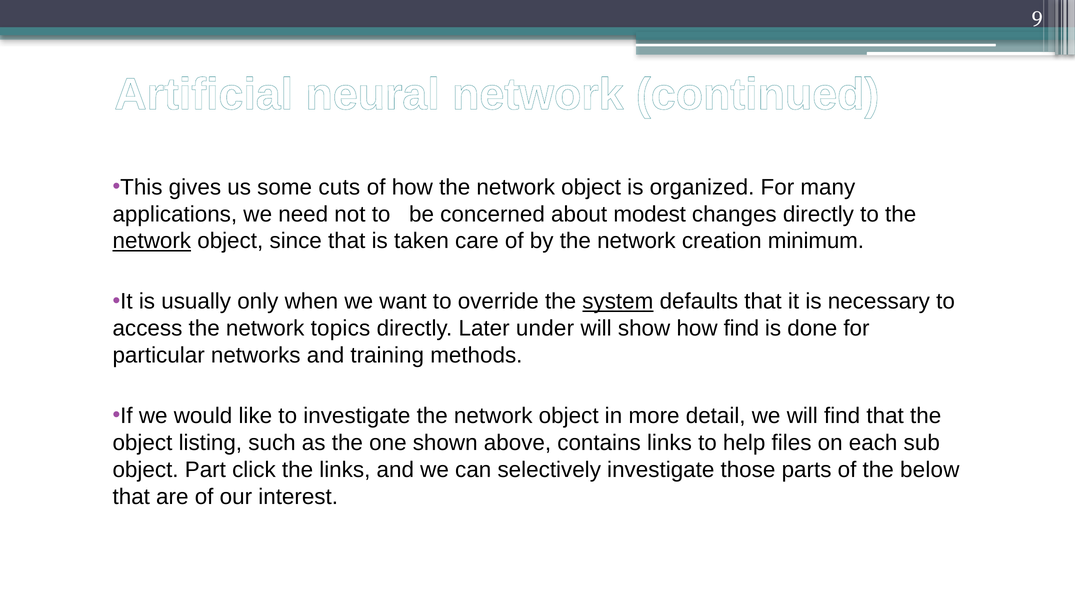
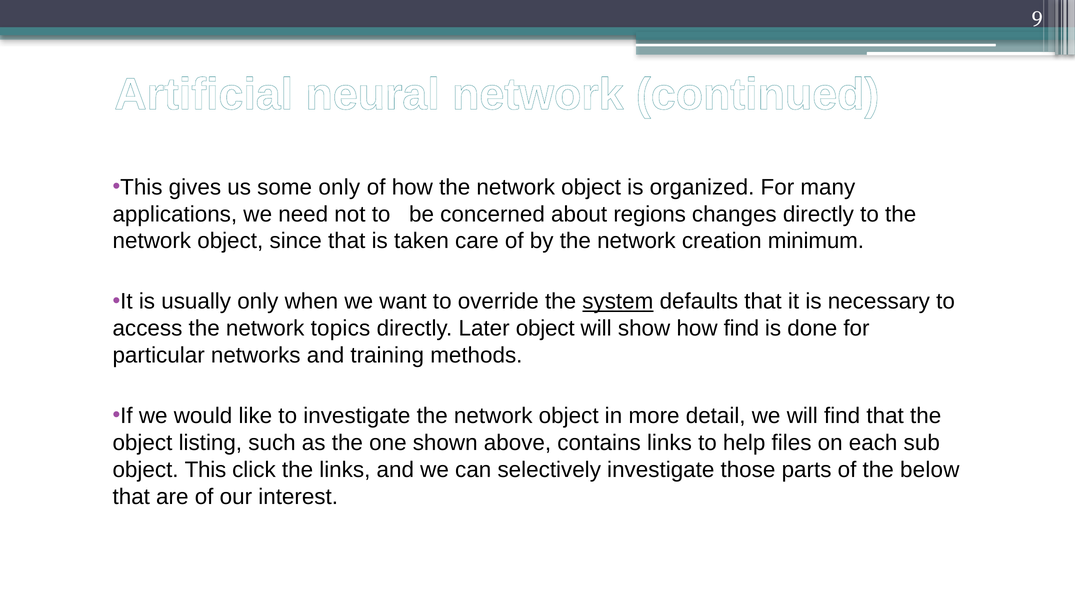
some cuts: cuts -> only
modest: modest -> regions
network at (152, 241) underline: present -> none
Later under: under -> object
object Part: Part -> This
